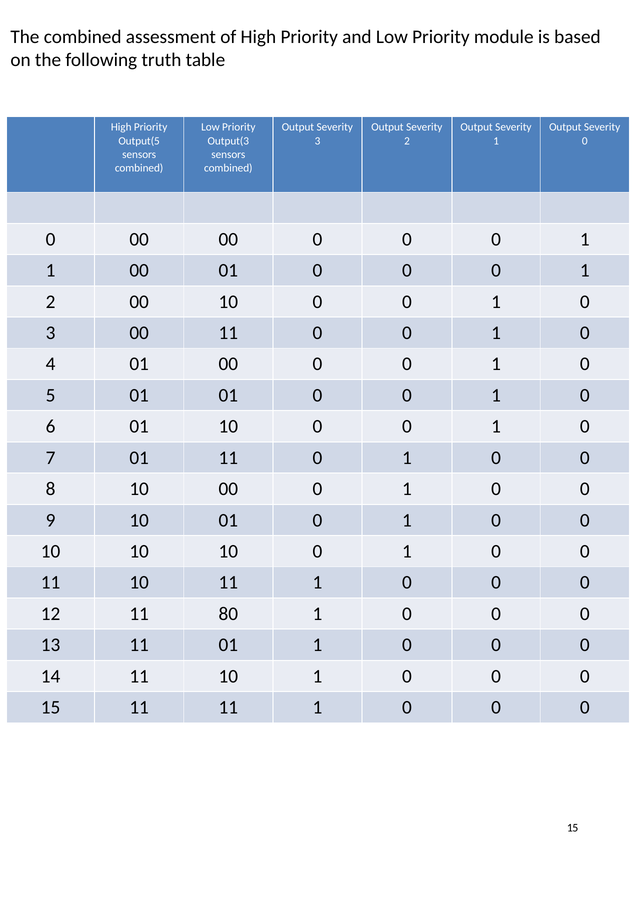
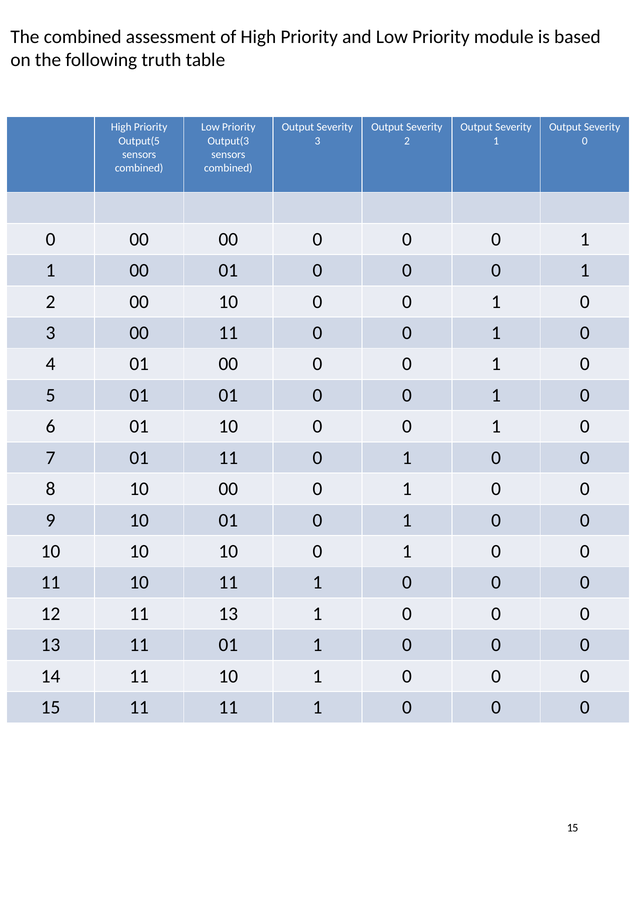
11 80: 80 -> 13
